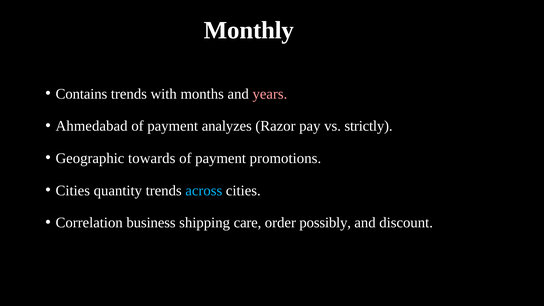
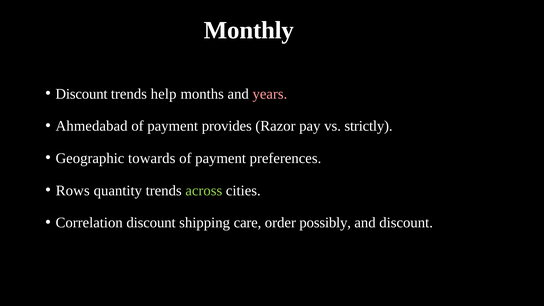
Contains at (81, 94): Contains -> Discount
with: with -> help
analyzes: analyzes -> provides
promotions: promotions -> preferences
Cities at (73, 191): Cities -> Rows
across colour: light blue -> light green
Correlation business: business -> discount
